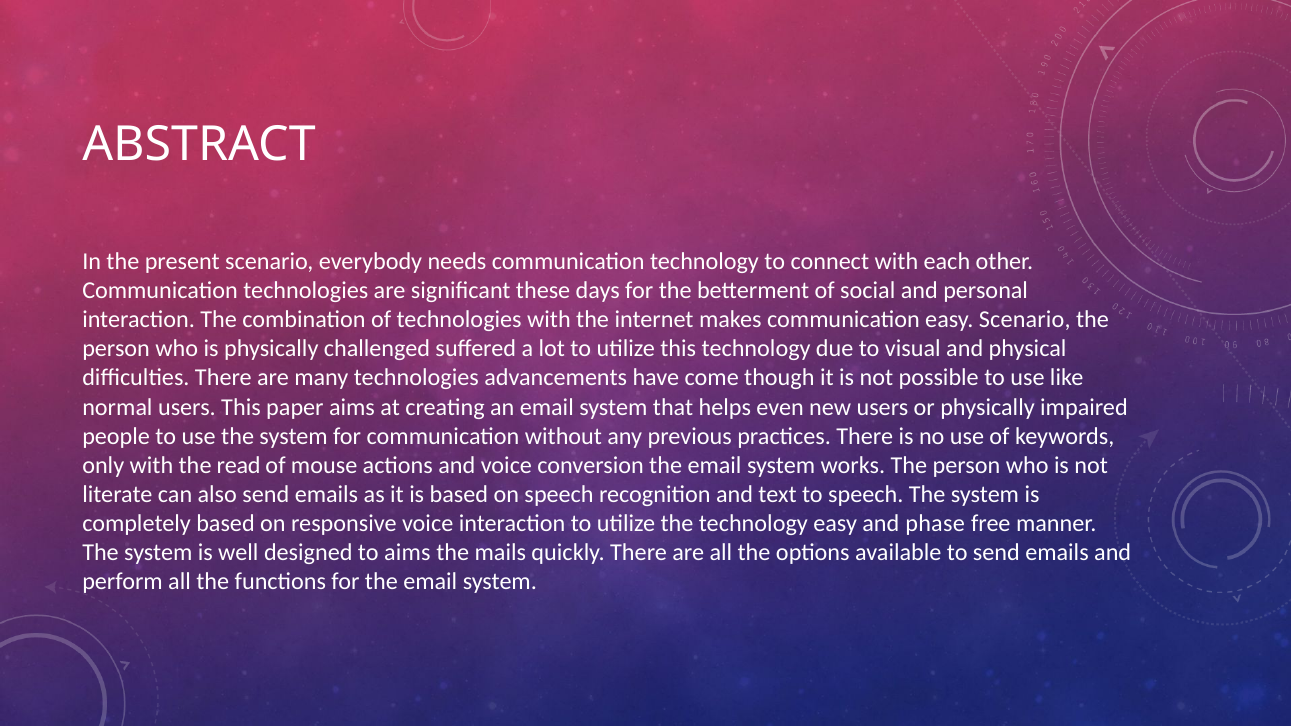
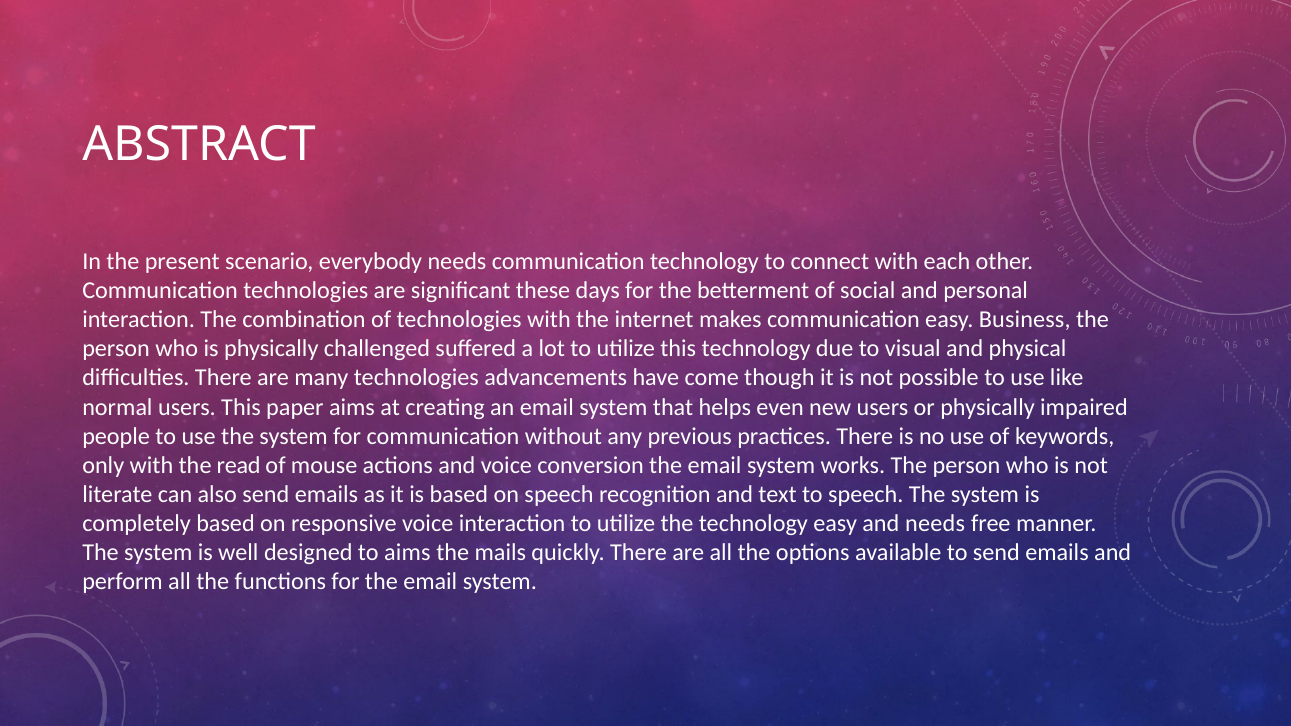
easy Scenario: Scenario -> Business
and phase: phase -> needs
